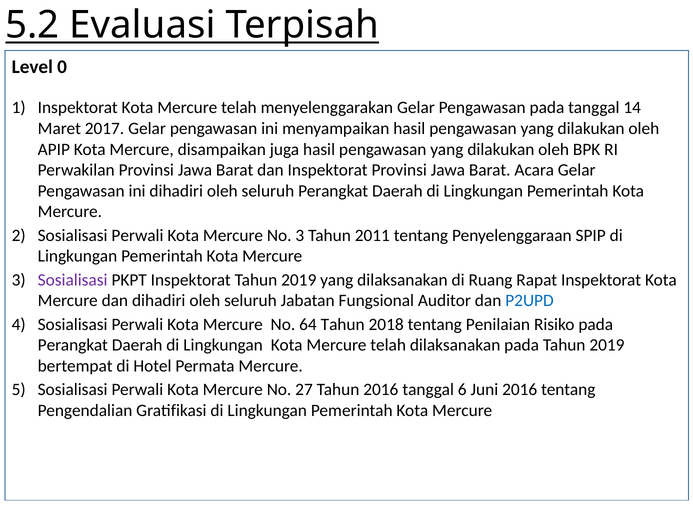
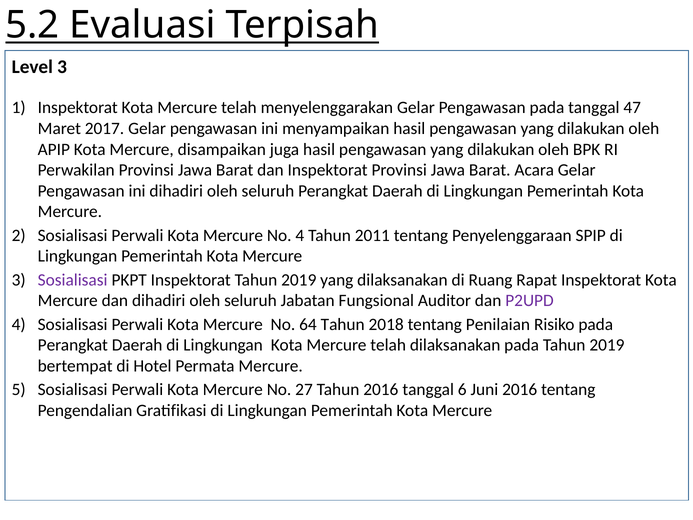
Level 0: 0 -> 3
14: 14 -> 47
No 3: 3 -> 4
P2UPD colour: blue -> purple
